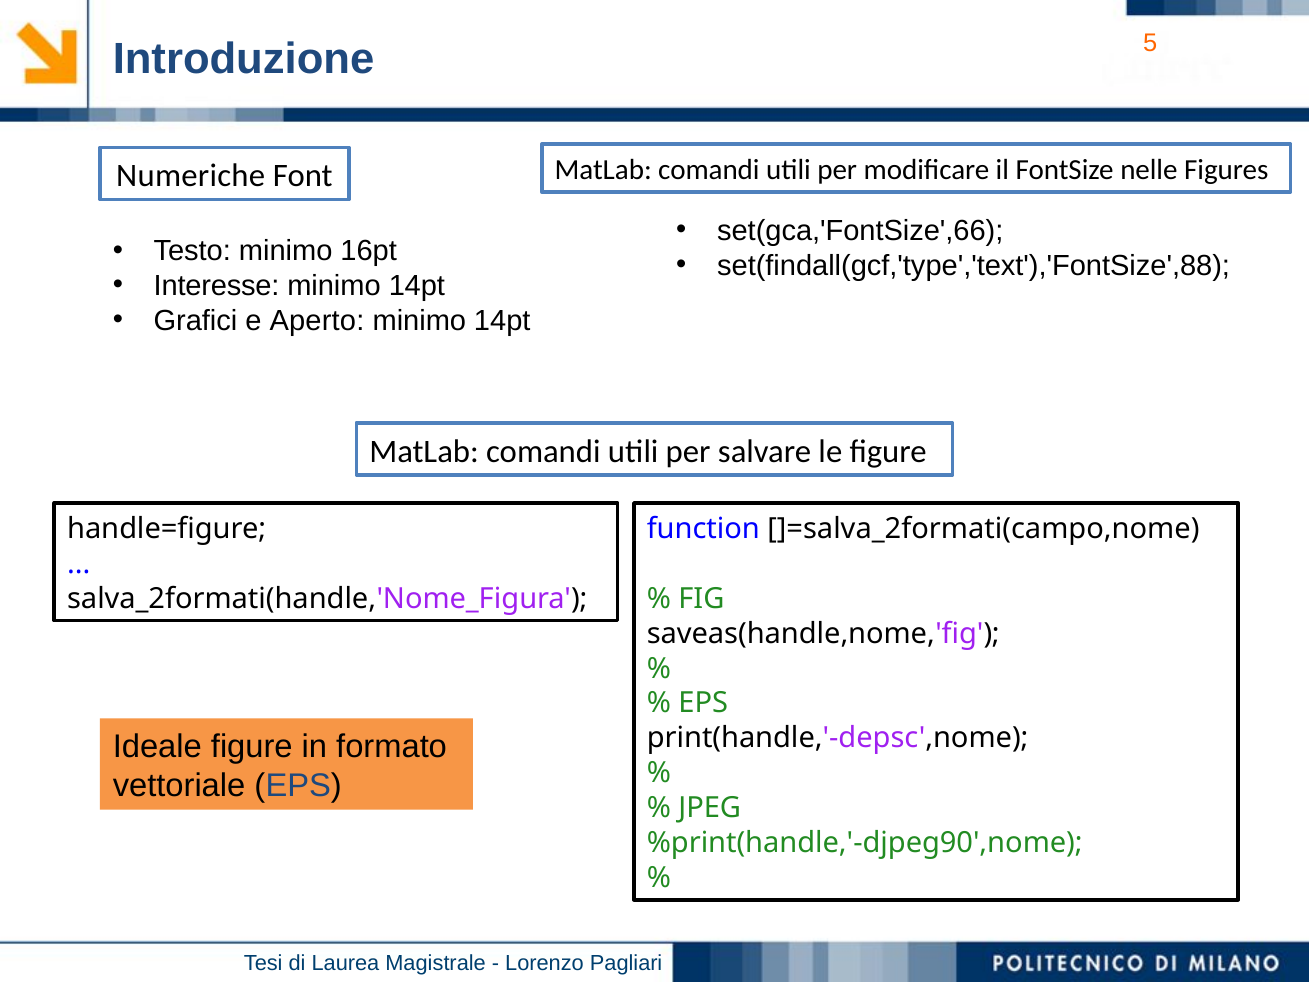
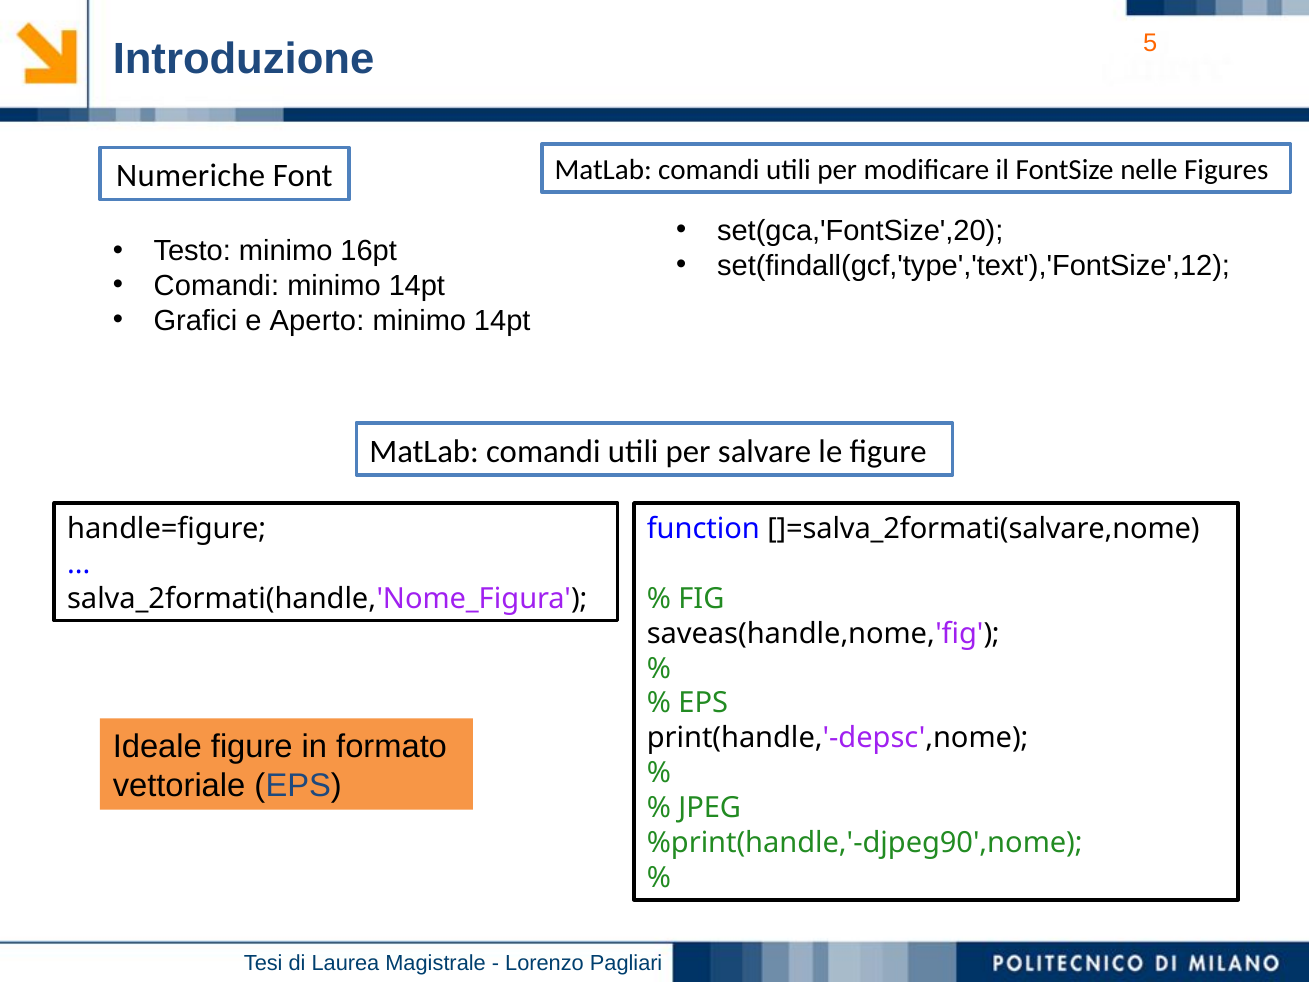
set(gca,'FontSize',66: set(gca,'FontSize',66 -> set(gca,'FontSize',20
set(findall(gcf,'type','text'),'FontSize',88: set(findall(gcf,'type','text'),'FontSize',88 -> set(findall(gcf,'type','text'),'FontSize',12
Interesse at (217, 286): Interesse -> Comandi
]=salva_2formati(campo,nome: ]=salva_2formati(campo,nome -> ]=salva_2formati(salvare,nome
